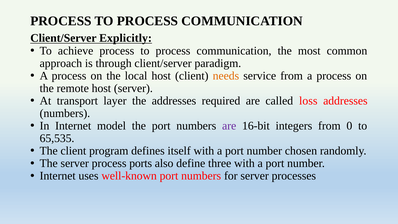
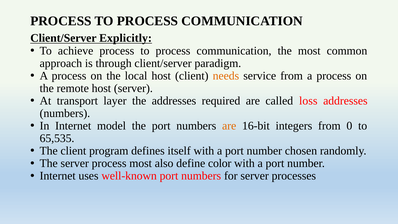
are at (229, 126) colour: purple -> orange
process ports: ports -> most
three: three -> color
